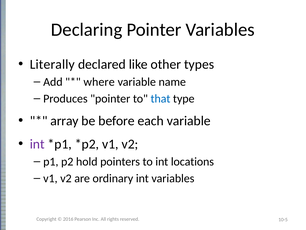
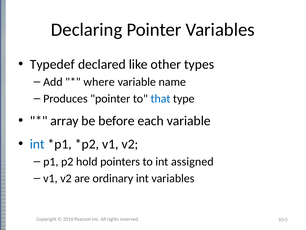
Literally: Literally -> Typedef
int at (37, 144) colour: purple -> blue
locations: locations -> assigned
